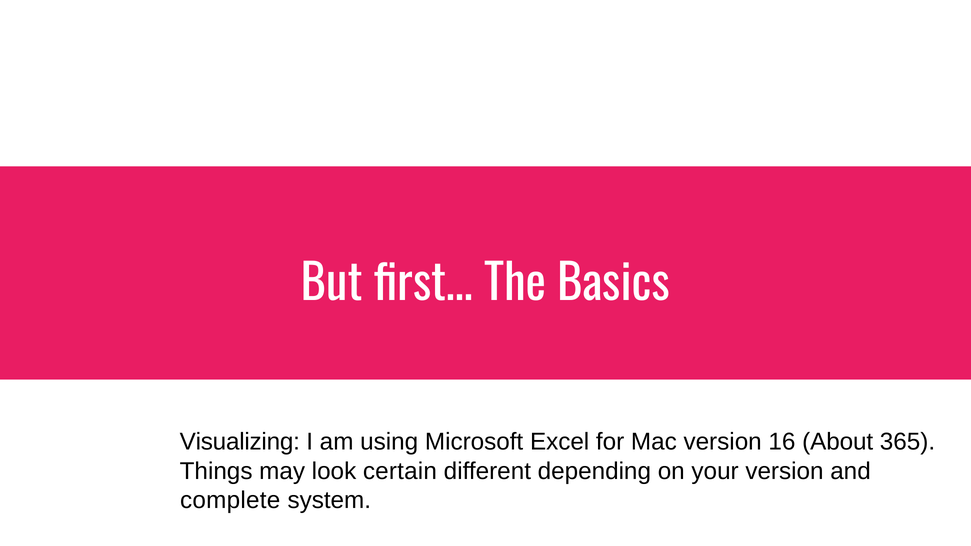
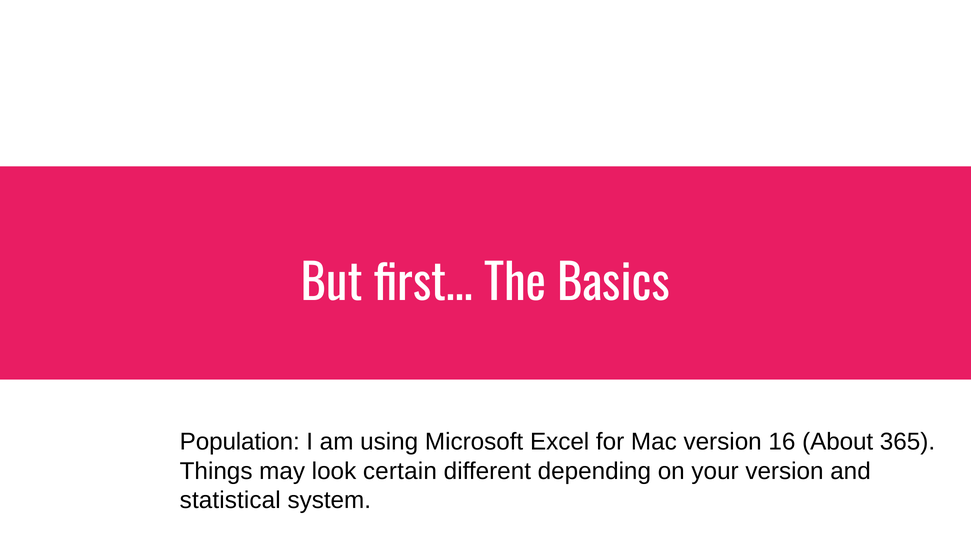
Visualizing: Visualizing -> Population
complete: complete -> statistical
